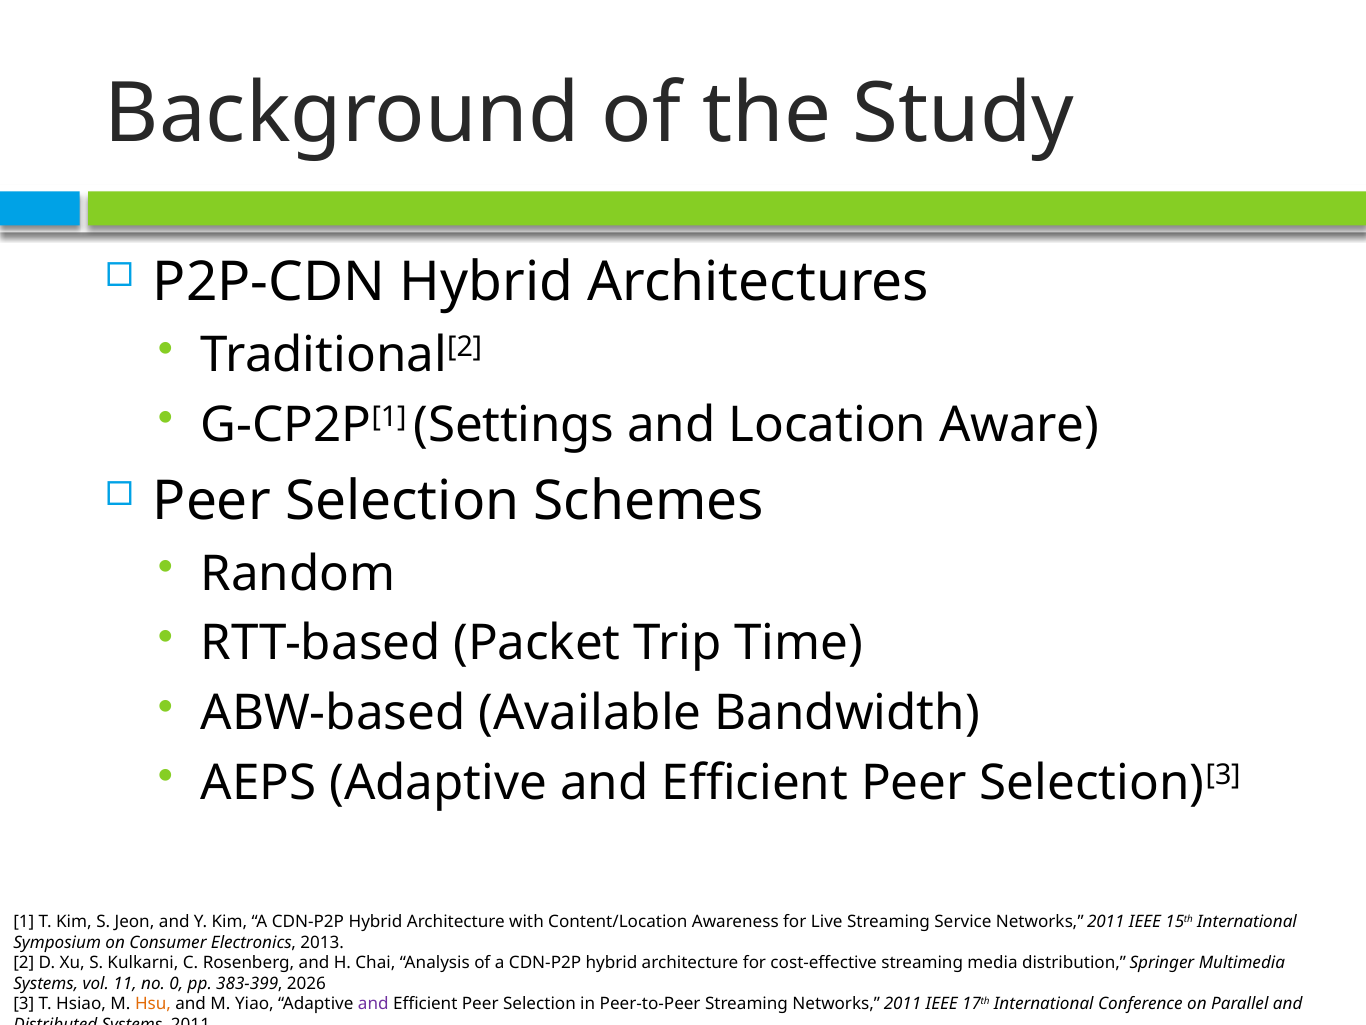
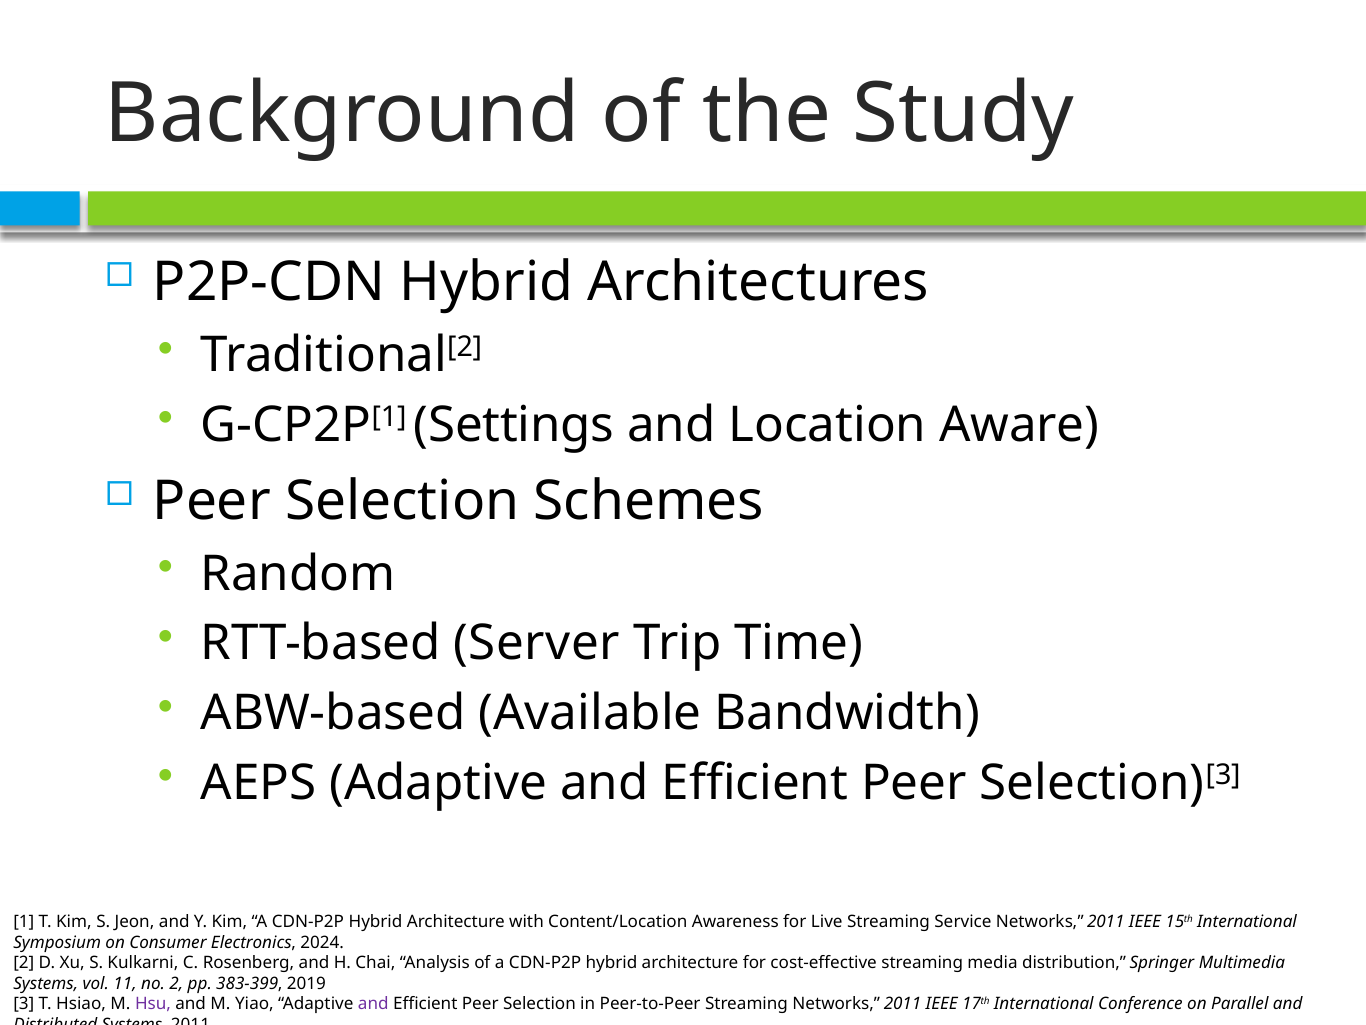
Packet: Packet -> Server
2013: 2013 -> 2024
no 0: 0 -> 2
2026: 2026 -> 2019
Hsu colour: orange -> purple
